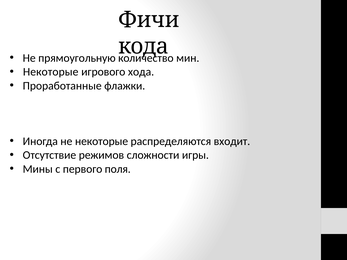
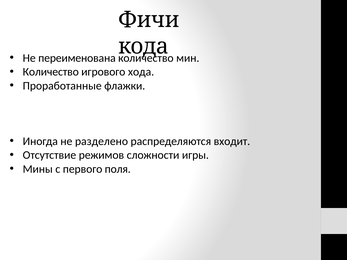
прямоугольную: прямоугольную -> переименована
Некоторые at (51, 72): Некоторые -> Количество
не некоторые: некоторые -> разделено
